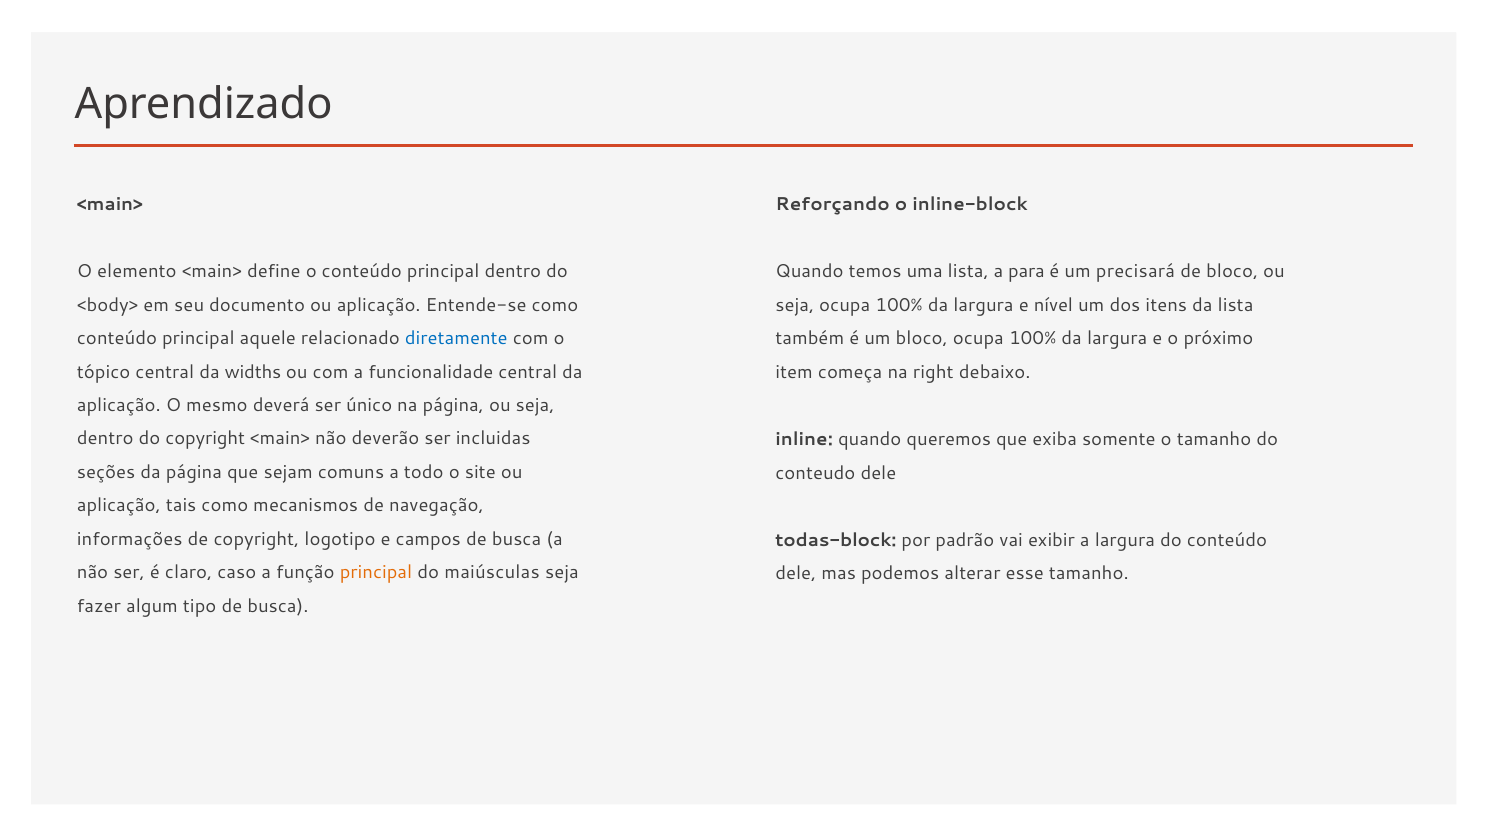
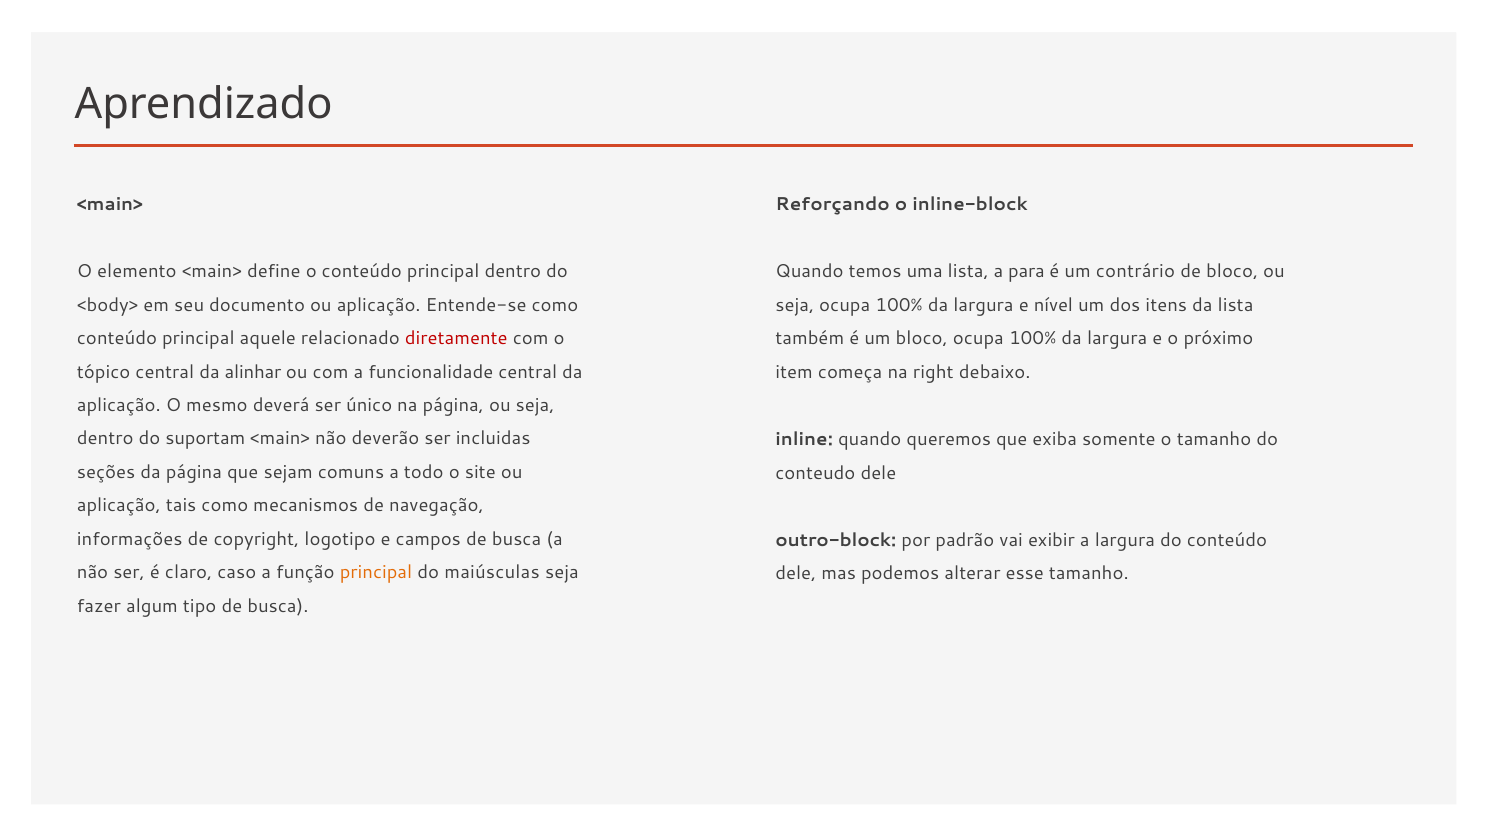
precisará: precisará -> contrário
diretamente colour: blue -> red
widths: widths -> alinhar
do copyright: copyright -> suportam
todas-block: todas-block -> outro-block
